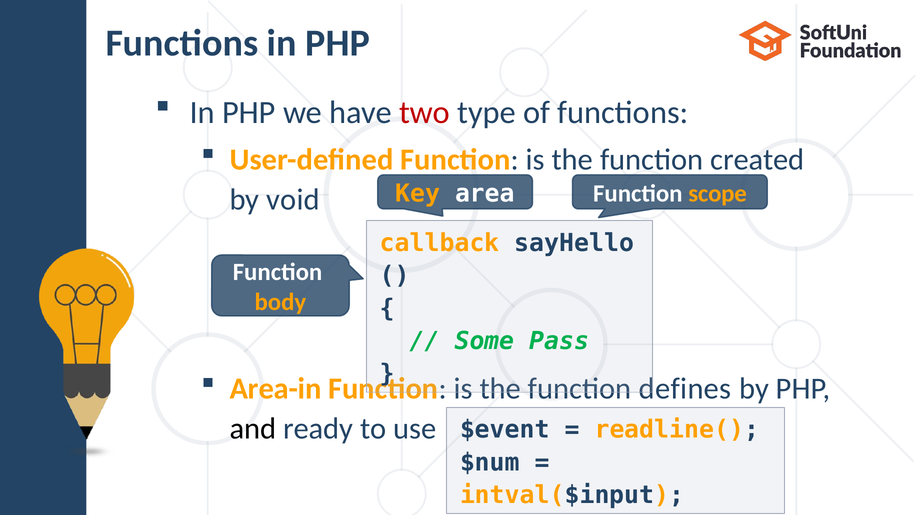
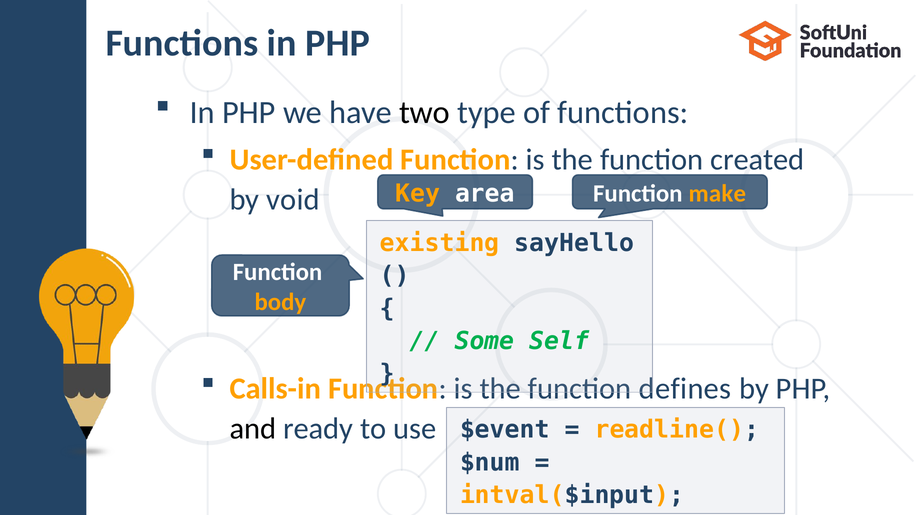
two colour: red -> black
scope: scope -> make
callback: callback -> existing
Pass: Pass -> Self
Area-in: Area-in -> Calls-in
